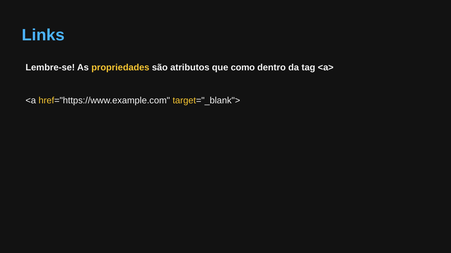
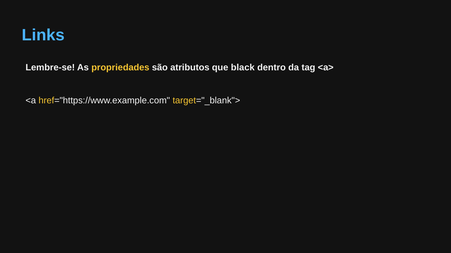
como: como -> black
